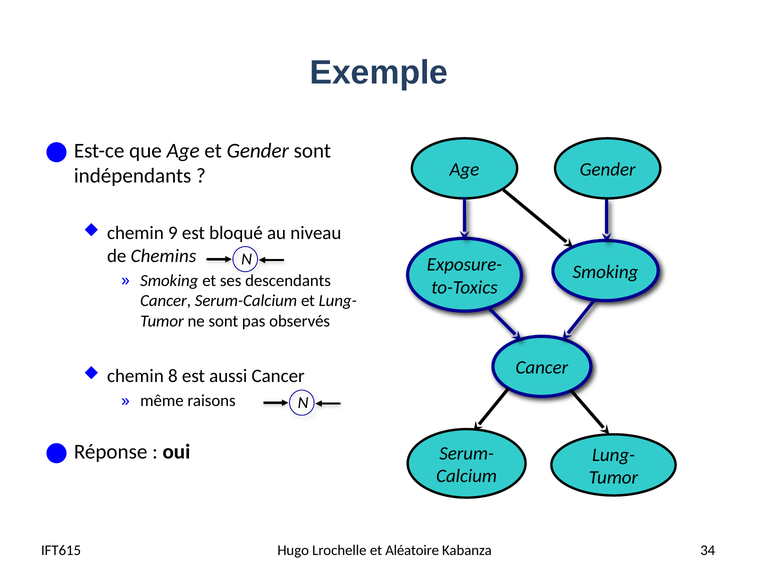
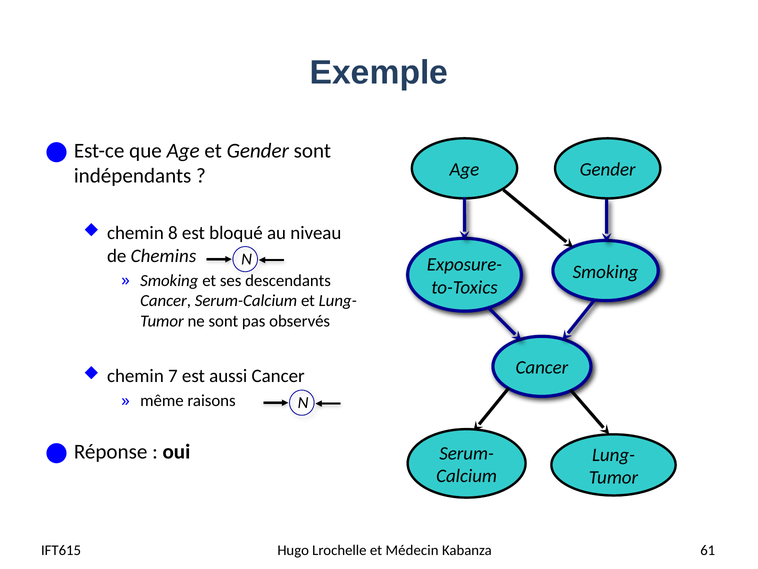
9: 9 -> 8
8: 8 -> 7
Aléatoire: Aléatoire -> Médecin
34: 34 -> 61
